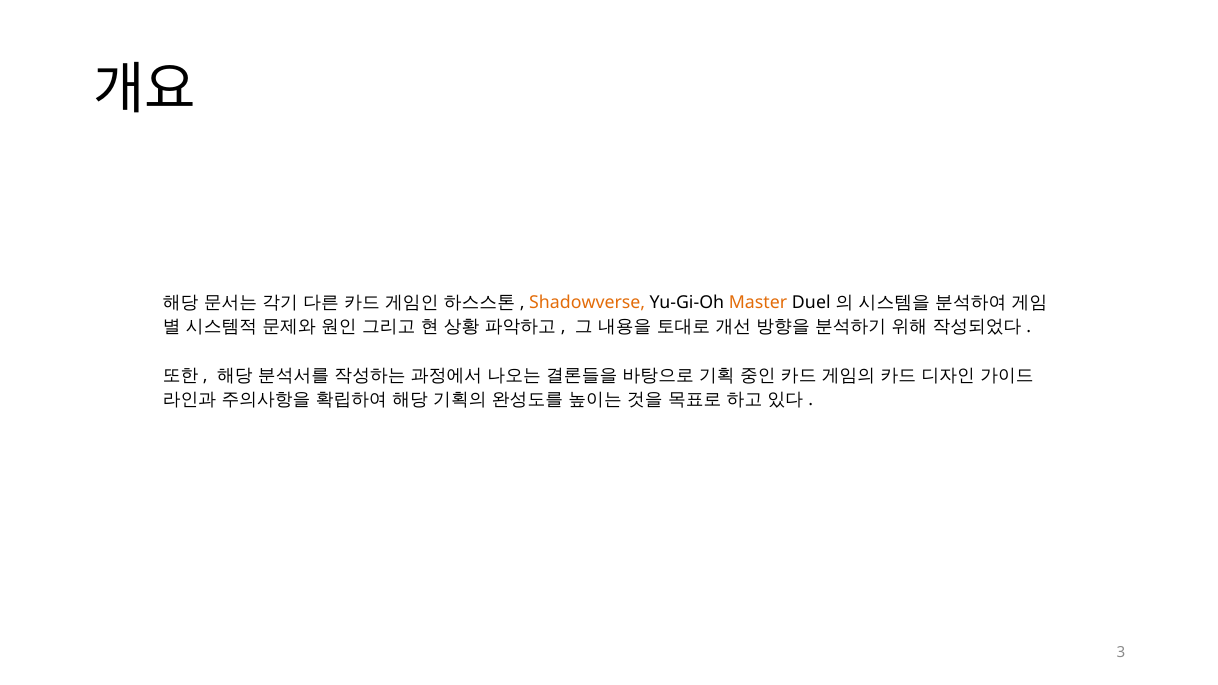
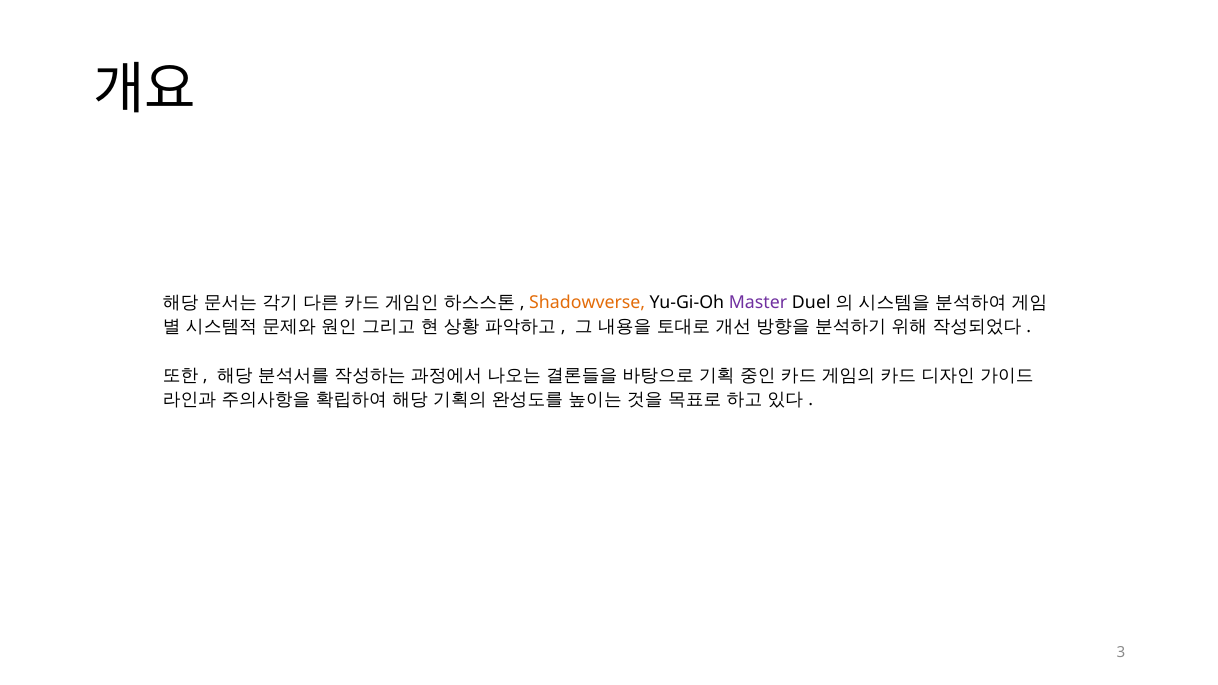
Master colour: orange -> purple
